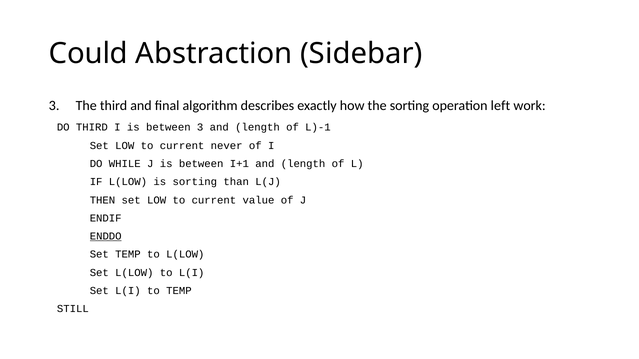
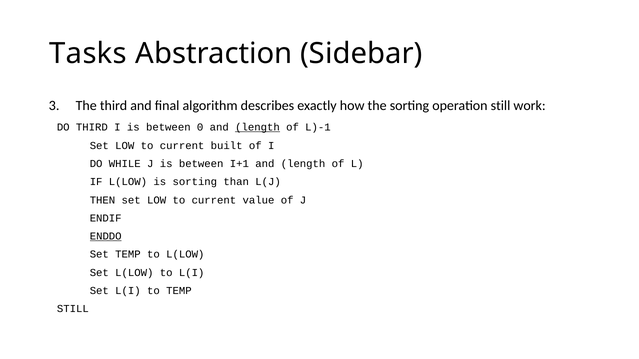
Could: Could -> Tasks
operation left: left -> still
between 3: 3 -> 0
length at (257, 127) underline: none -> present
never: never -> built
